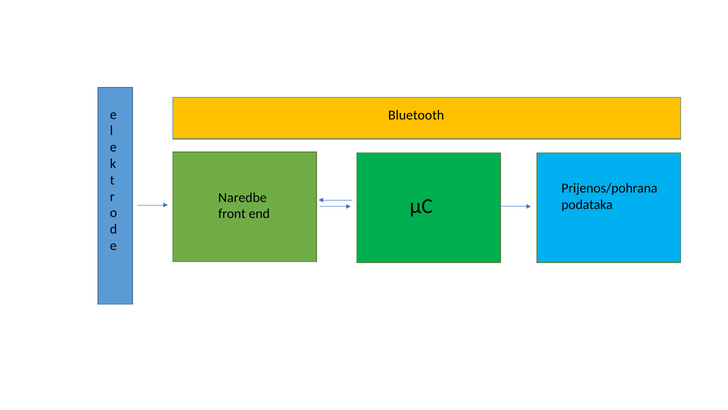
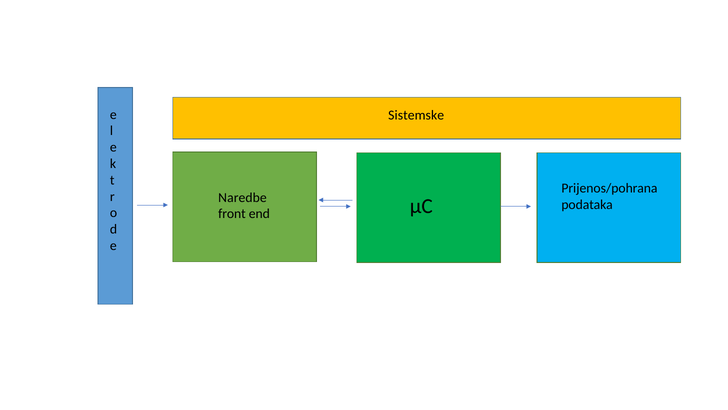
Bluetooth: Bluetooth -> Sistemske
